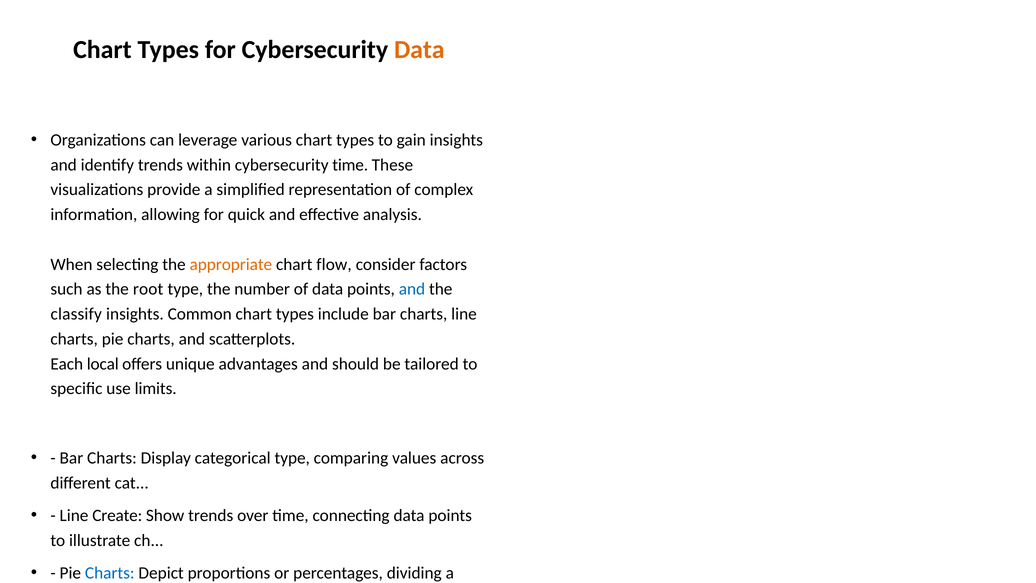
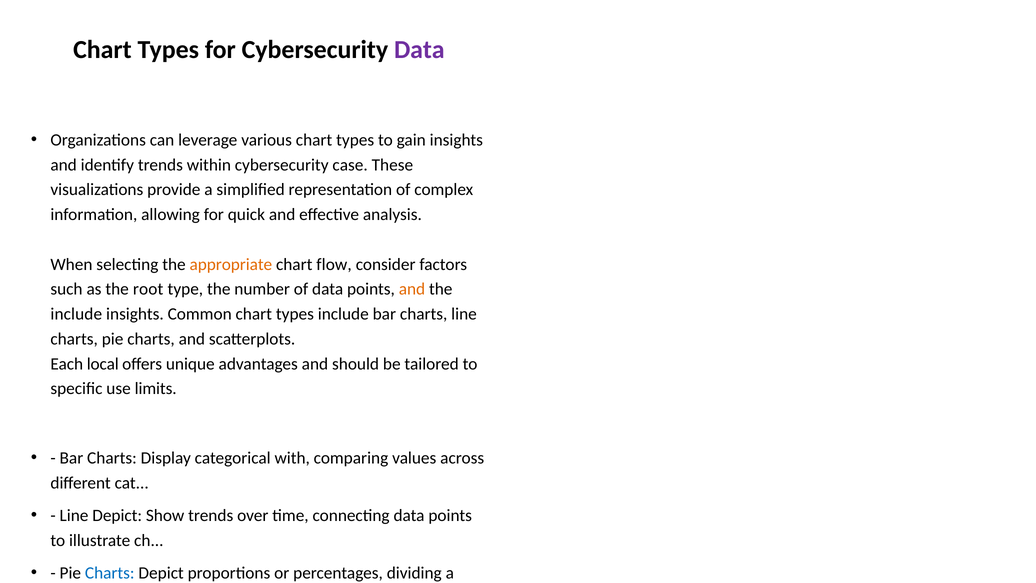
Data at (419, 50) colour: orange -> purple
cybersecurity time: time -> case
and at (412, 289) colour: blue -> orange
classify at (76, 314): classify -> include
categorical type: type -> with
Line Create: Create -> Depict
